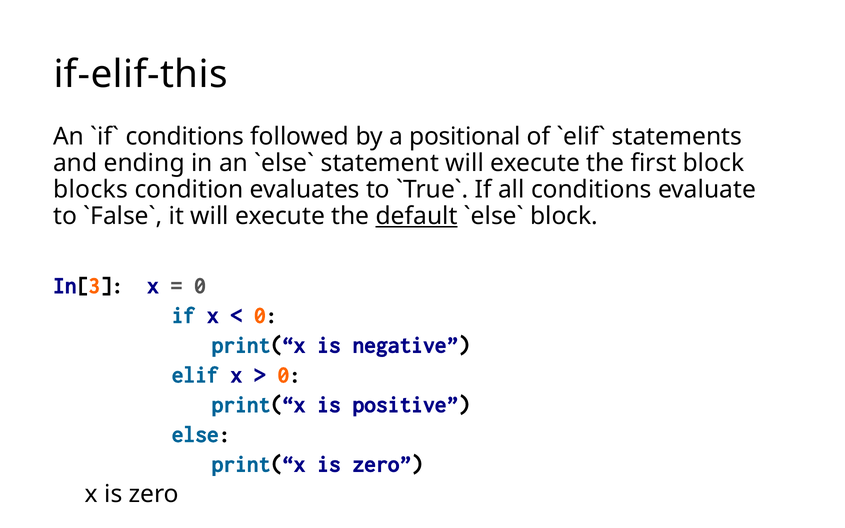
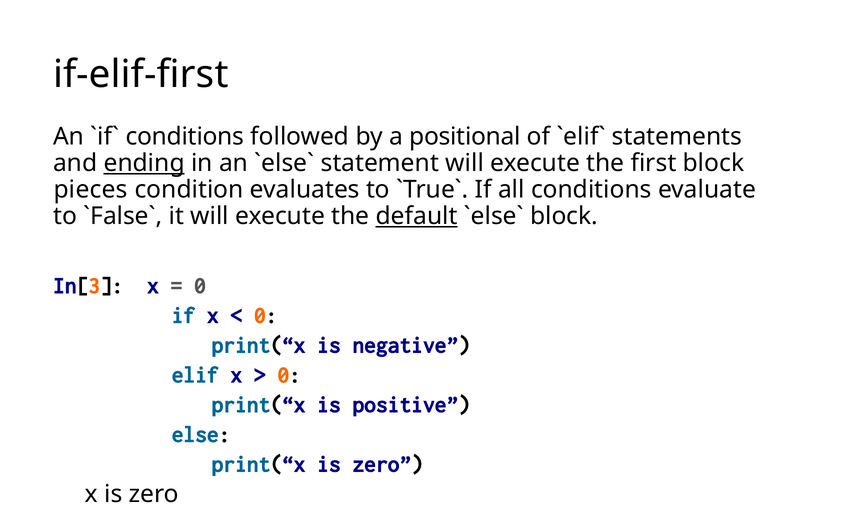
if-elif-this: if-elif-this -> if-elif-first
ending underline: none -> present
blocks: blocks -> pieces
